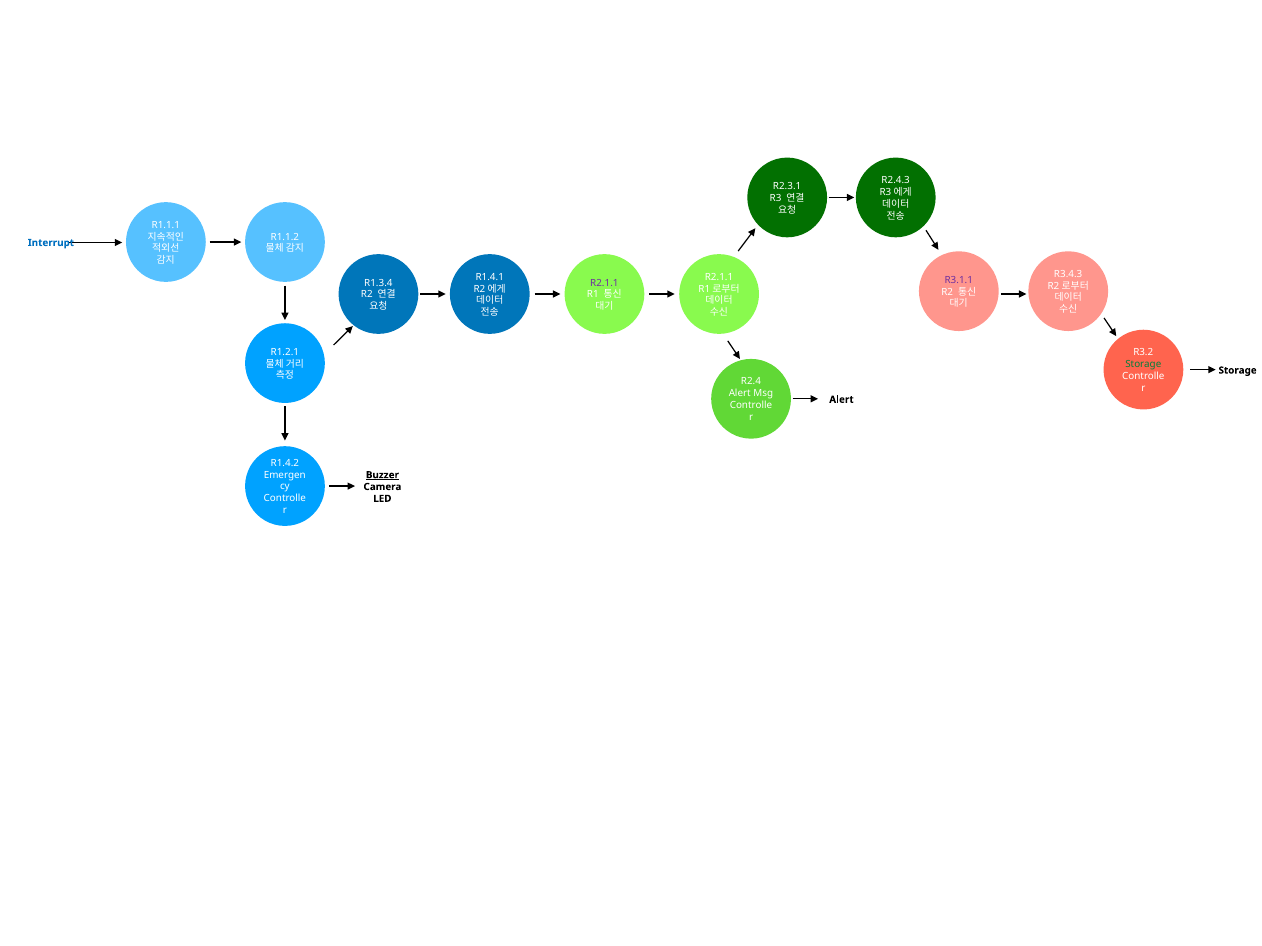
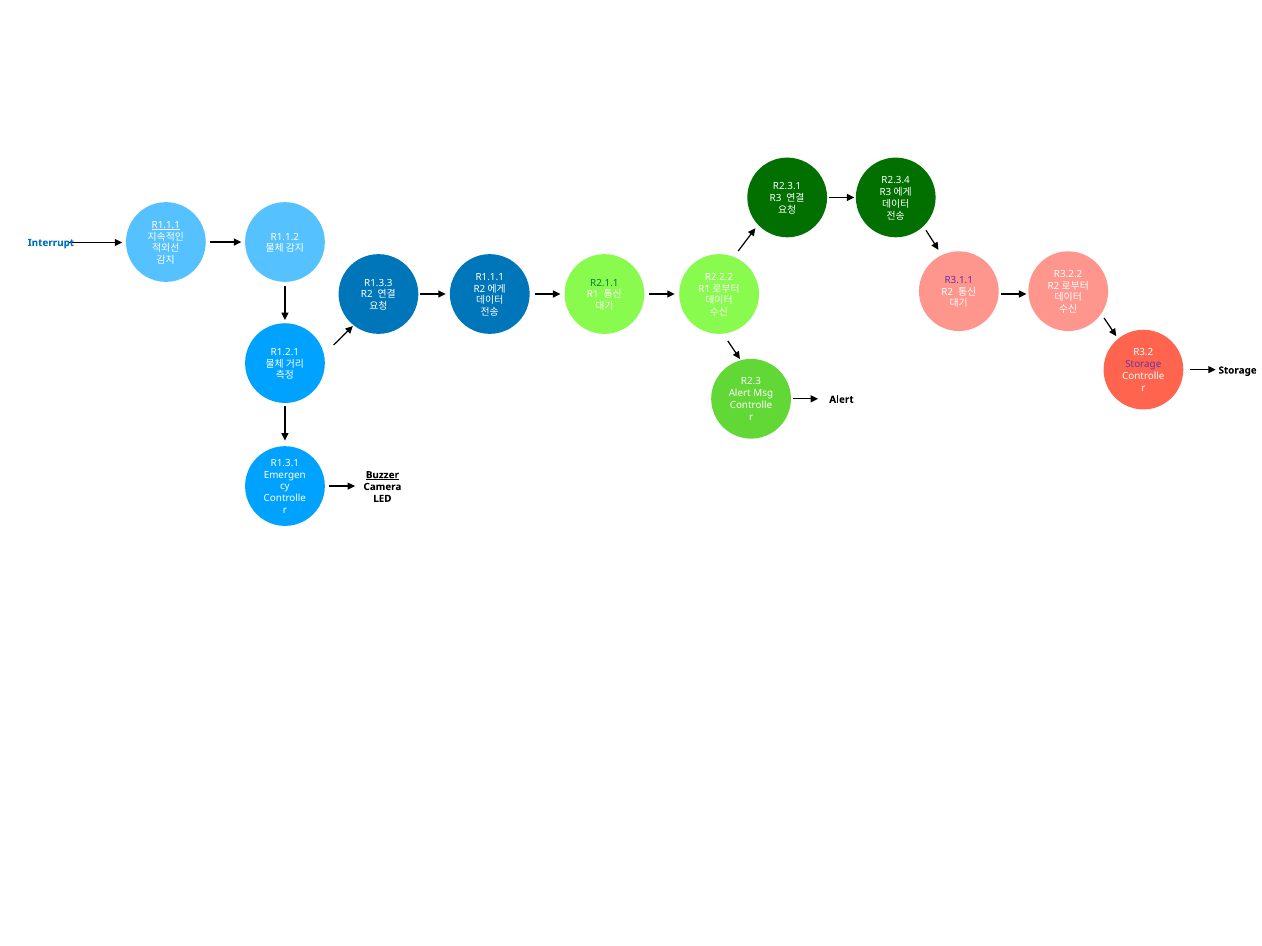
R2.4.3: R2.4.3 -> R2.3.4
R1.1.1 at (166, 225) underline: none -> present
R3.4.3: R3.4.3 -> R3.2.2
R1.4.1 at (490, 277): R1.4.1 -> R1.1.1
R2.1.1 at (719, 277): R2.1.1 -> R2.2.2
R1.3.4: R1.3.4 -> R1.3.3
R2.1.1 at (604, 283) colour: purple -> green
Storage at (1143, 365) colour: green -> purple
R2.4: R2.4 -> R2.3
R1.4.2: R1.4.2 -> R1.3.1
